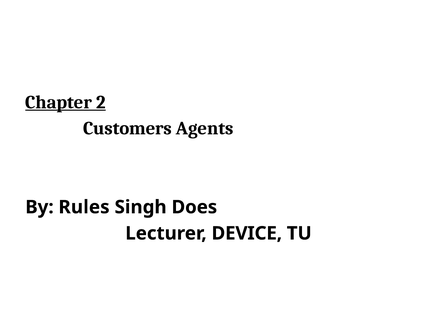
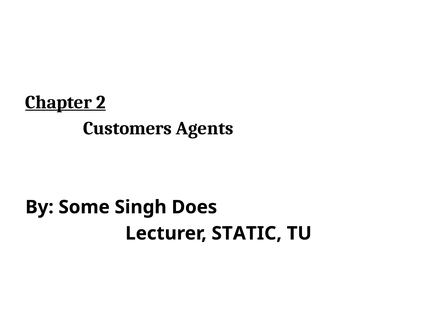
Rules: Rules -> Some
DEVICE: DEVICE -> STATIC
